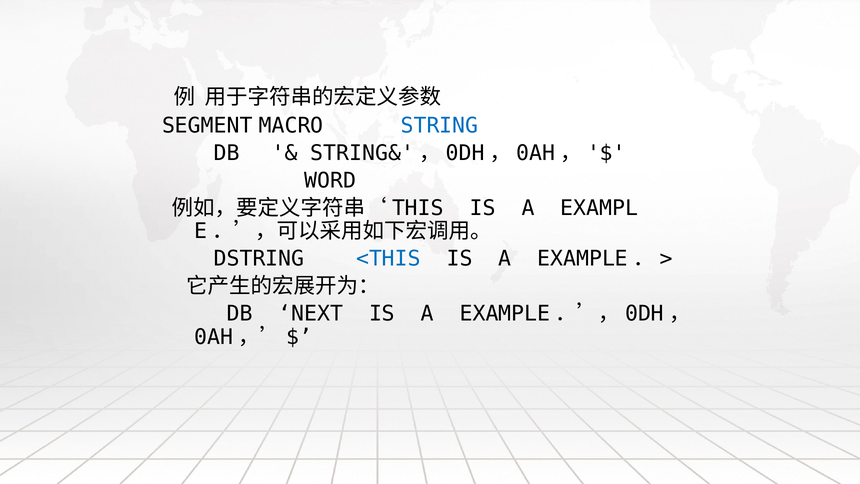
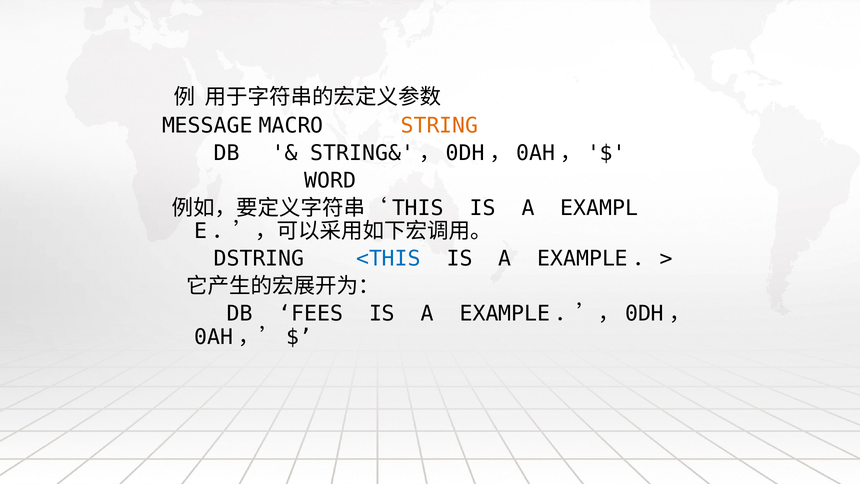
SEGMENT: SEGMENT -> MESSAGE
STRING colour: blue -> orange
NEXT: NEXT -> FEES
